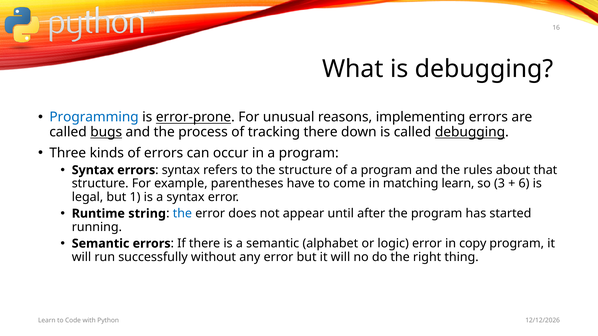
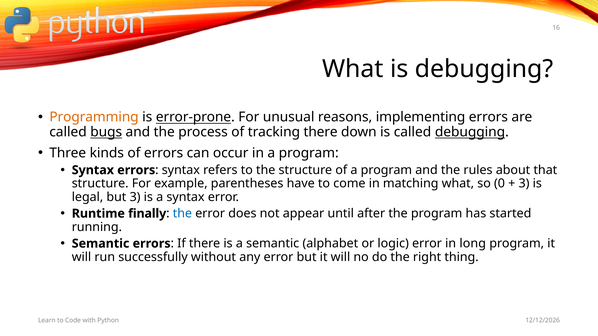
Programming colour: blue -> orange
matching learn: learn -> what
3: 3 -> 0
6 at (524, 184): 6 -> 3
but 1: 1 -> 3
string: string -> finally
copy: copy -> long
